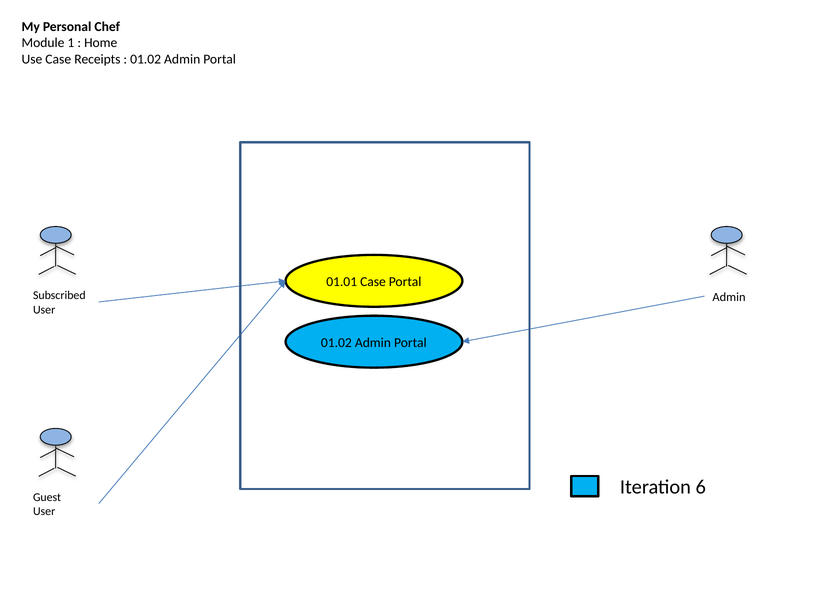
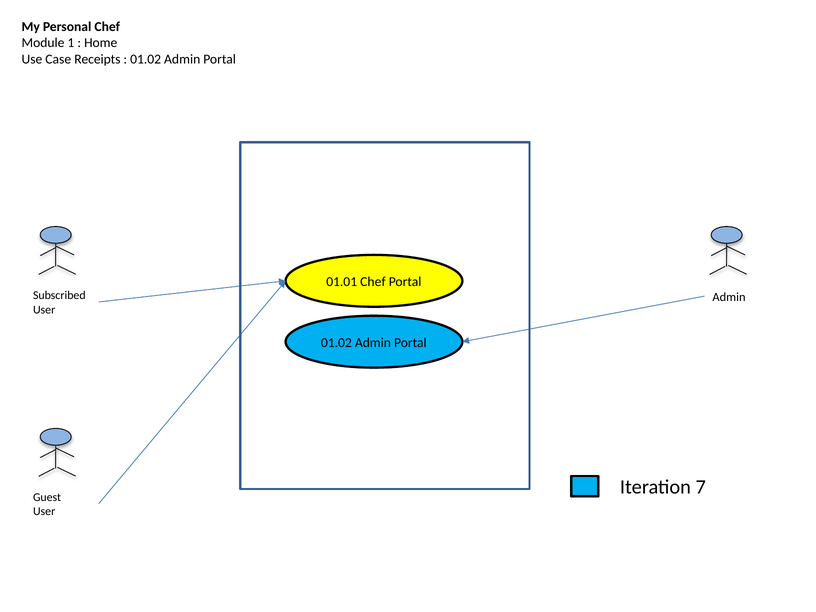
01.01 Case: Case -> Chef
6: 6 -> 7
